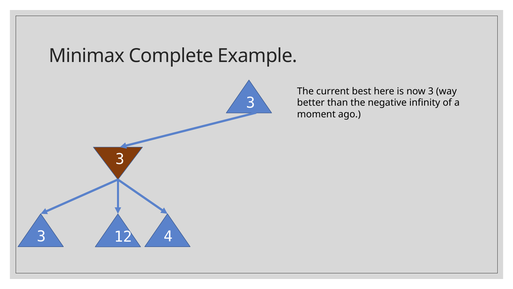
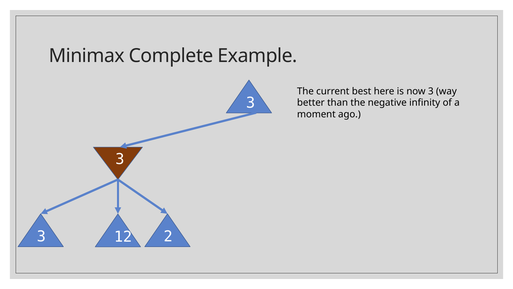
4: 4 -> 2
